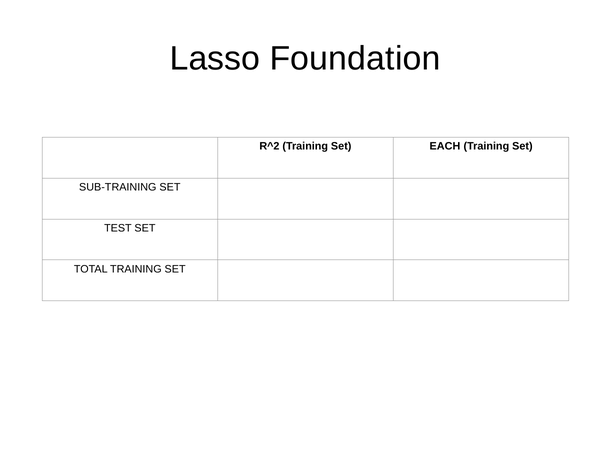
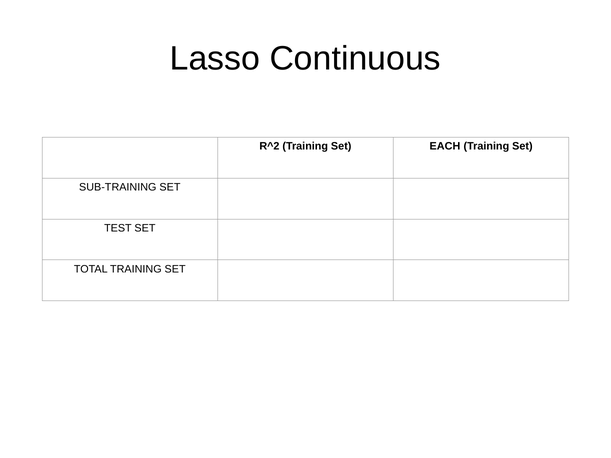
Foundation: Foundation -> Continuous
